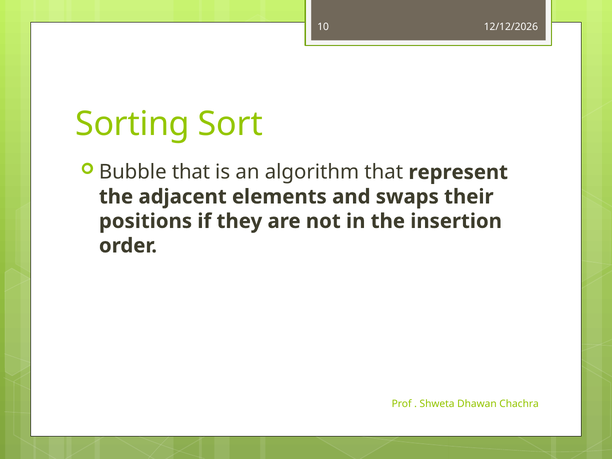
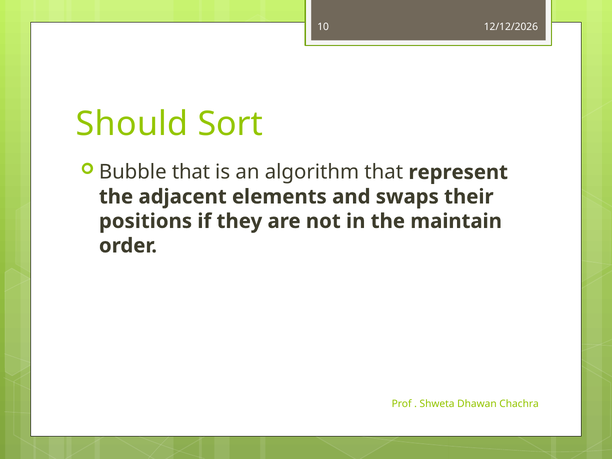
Sorting: Sorting -> Should
insertion: insertion -> maintain
